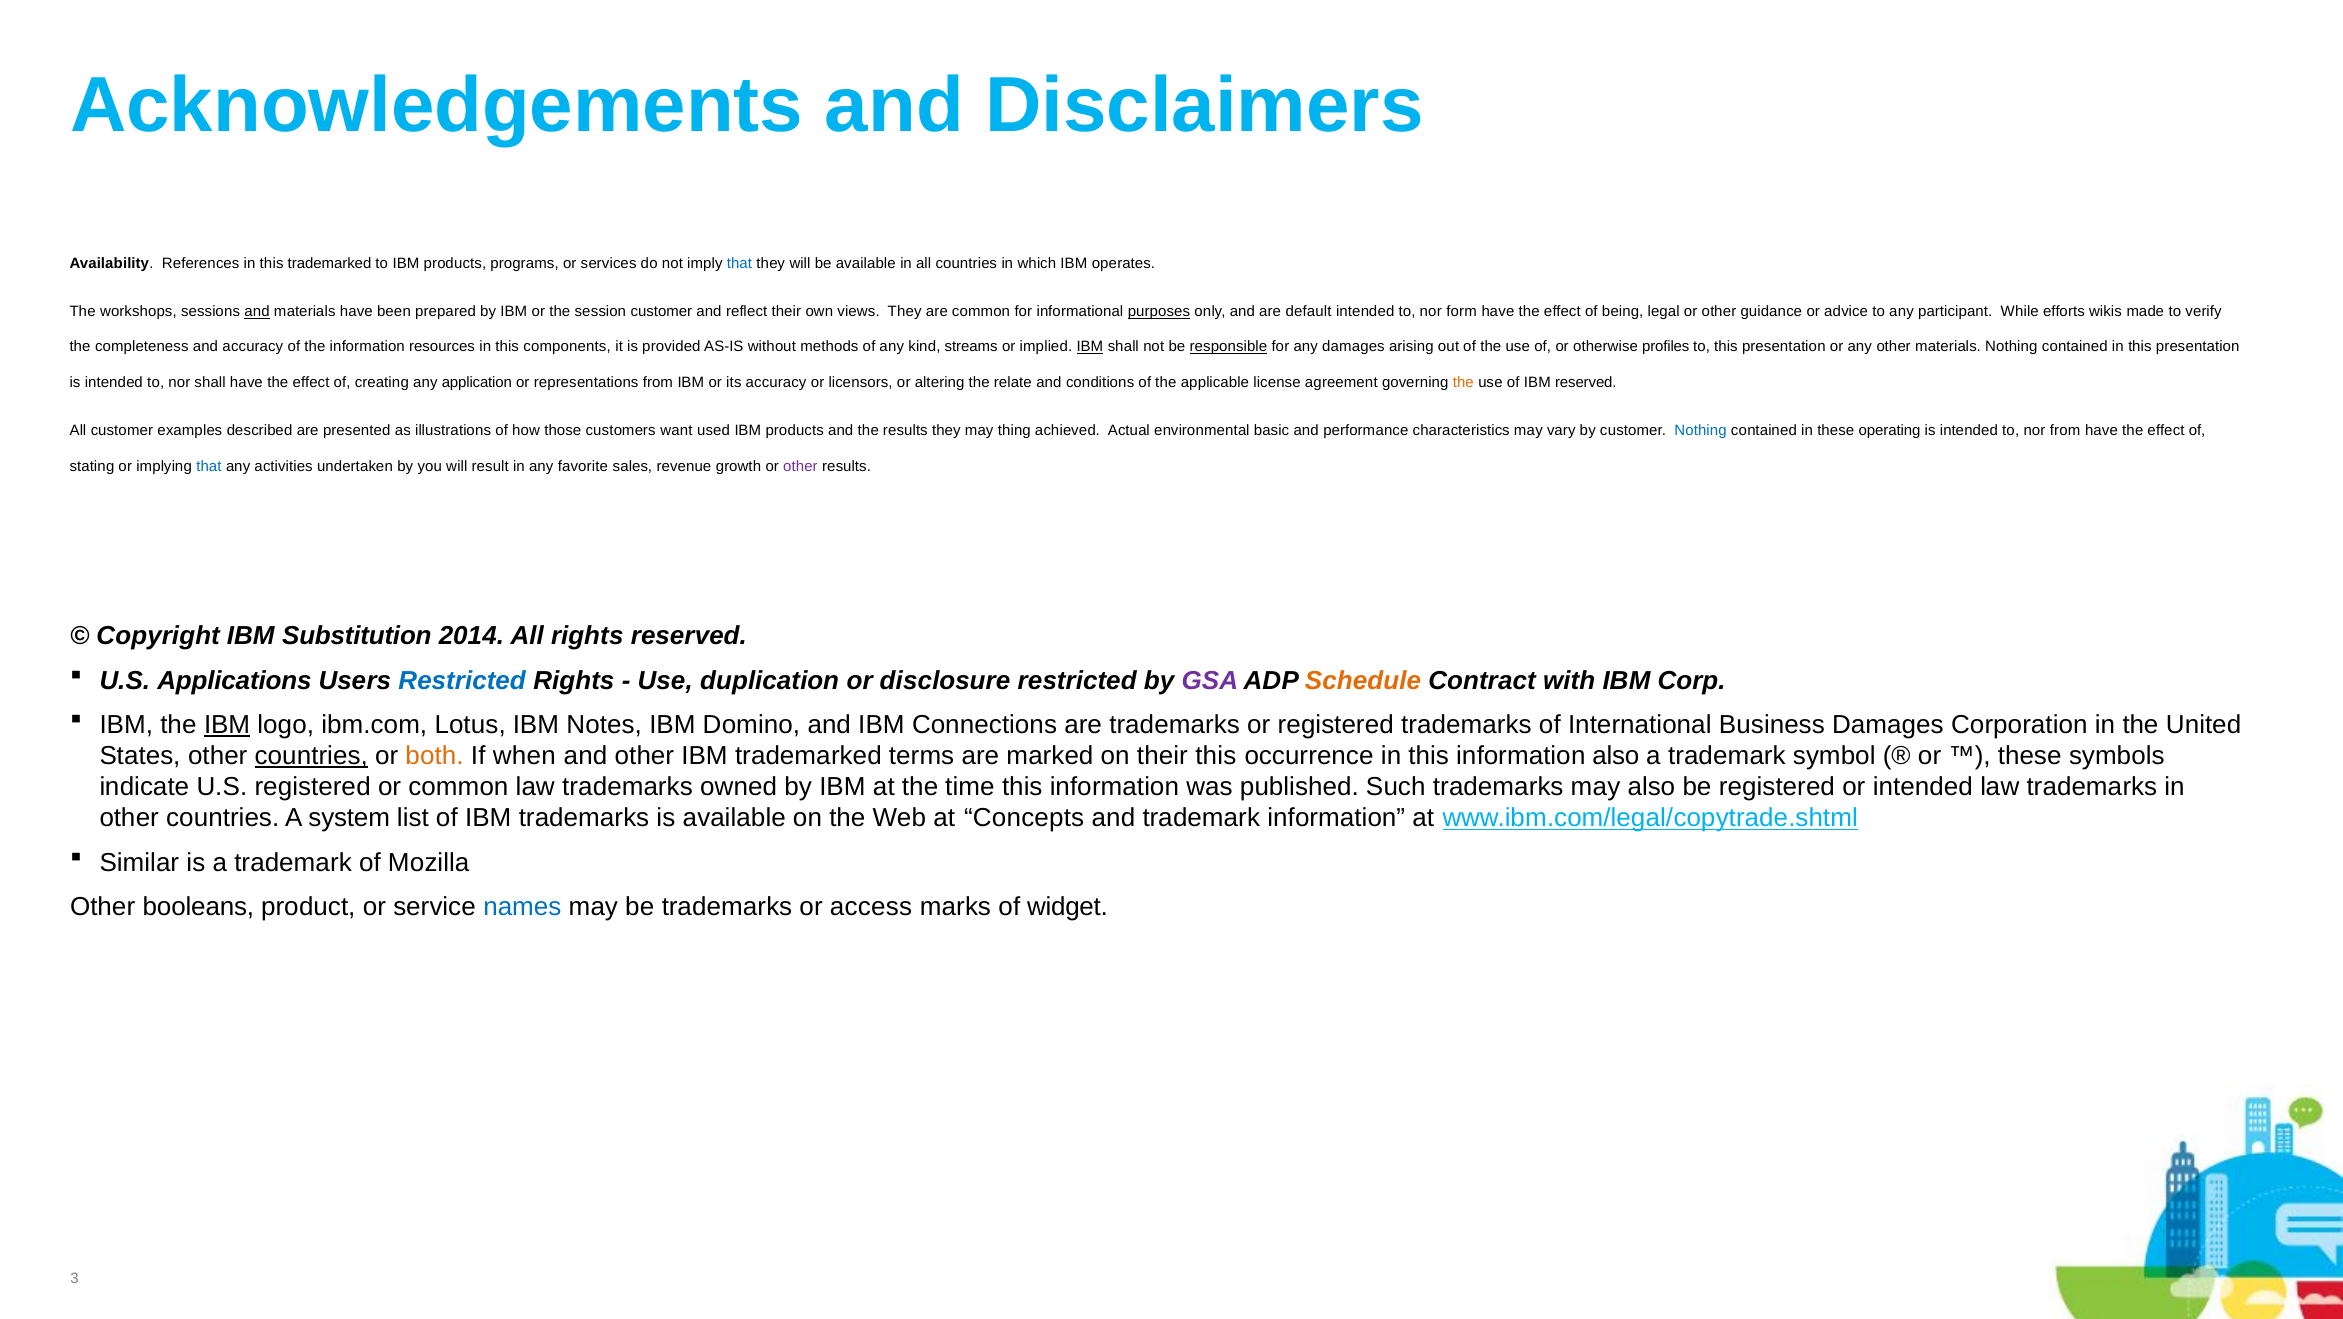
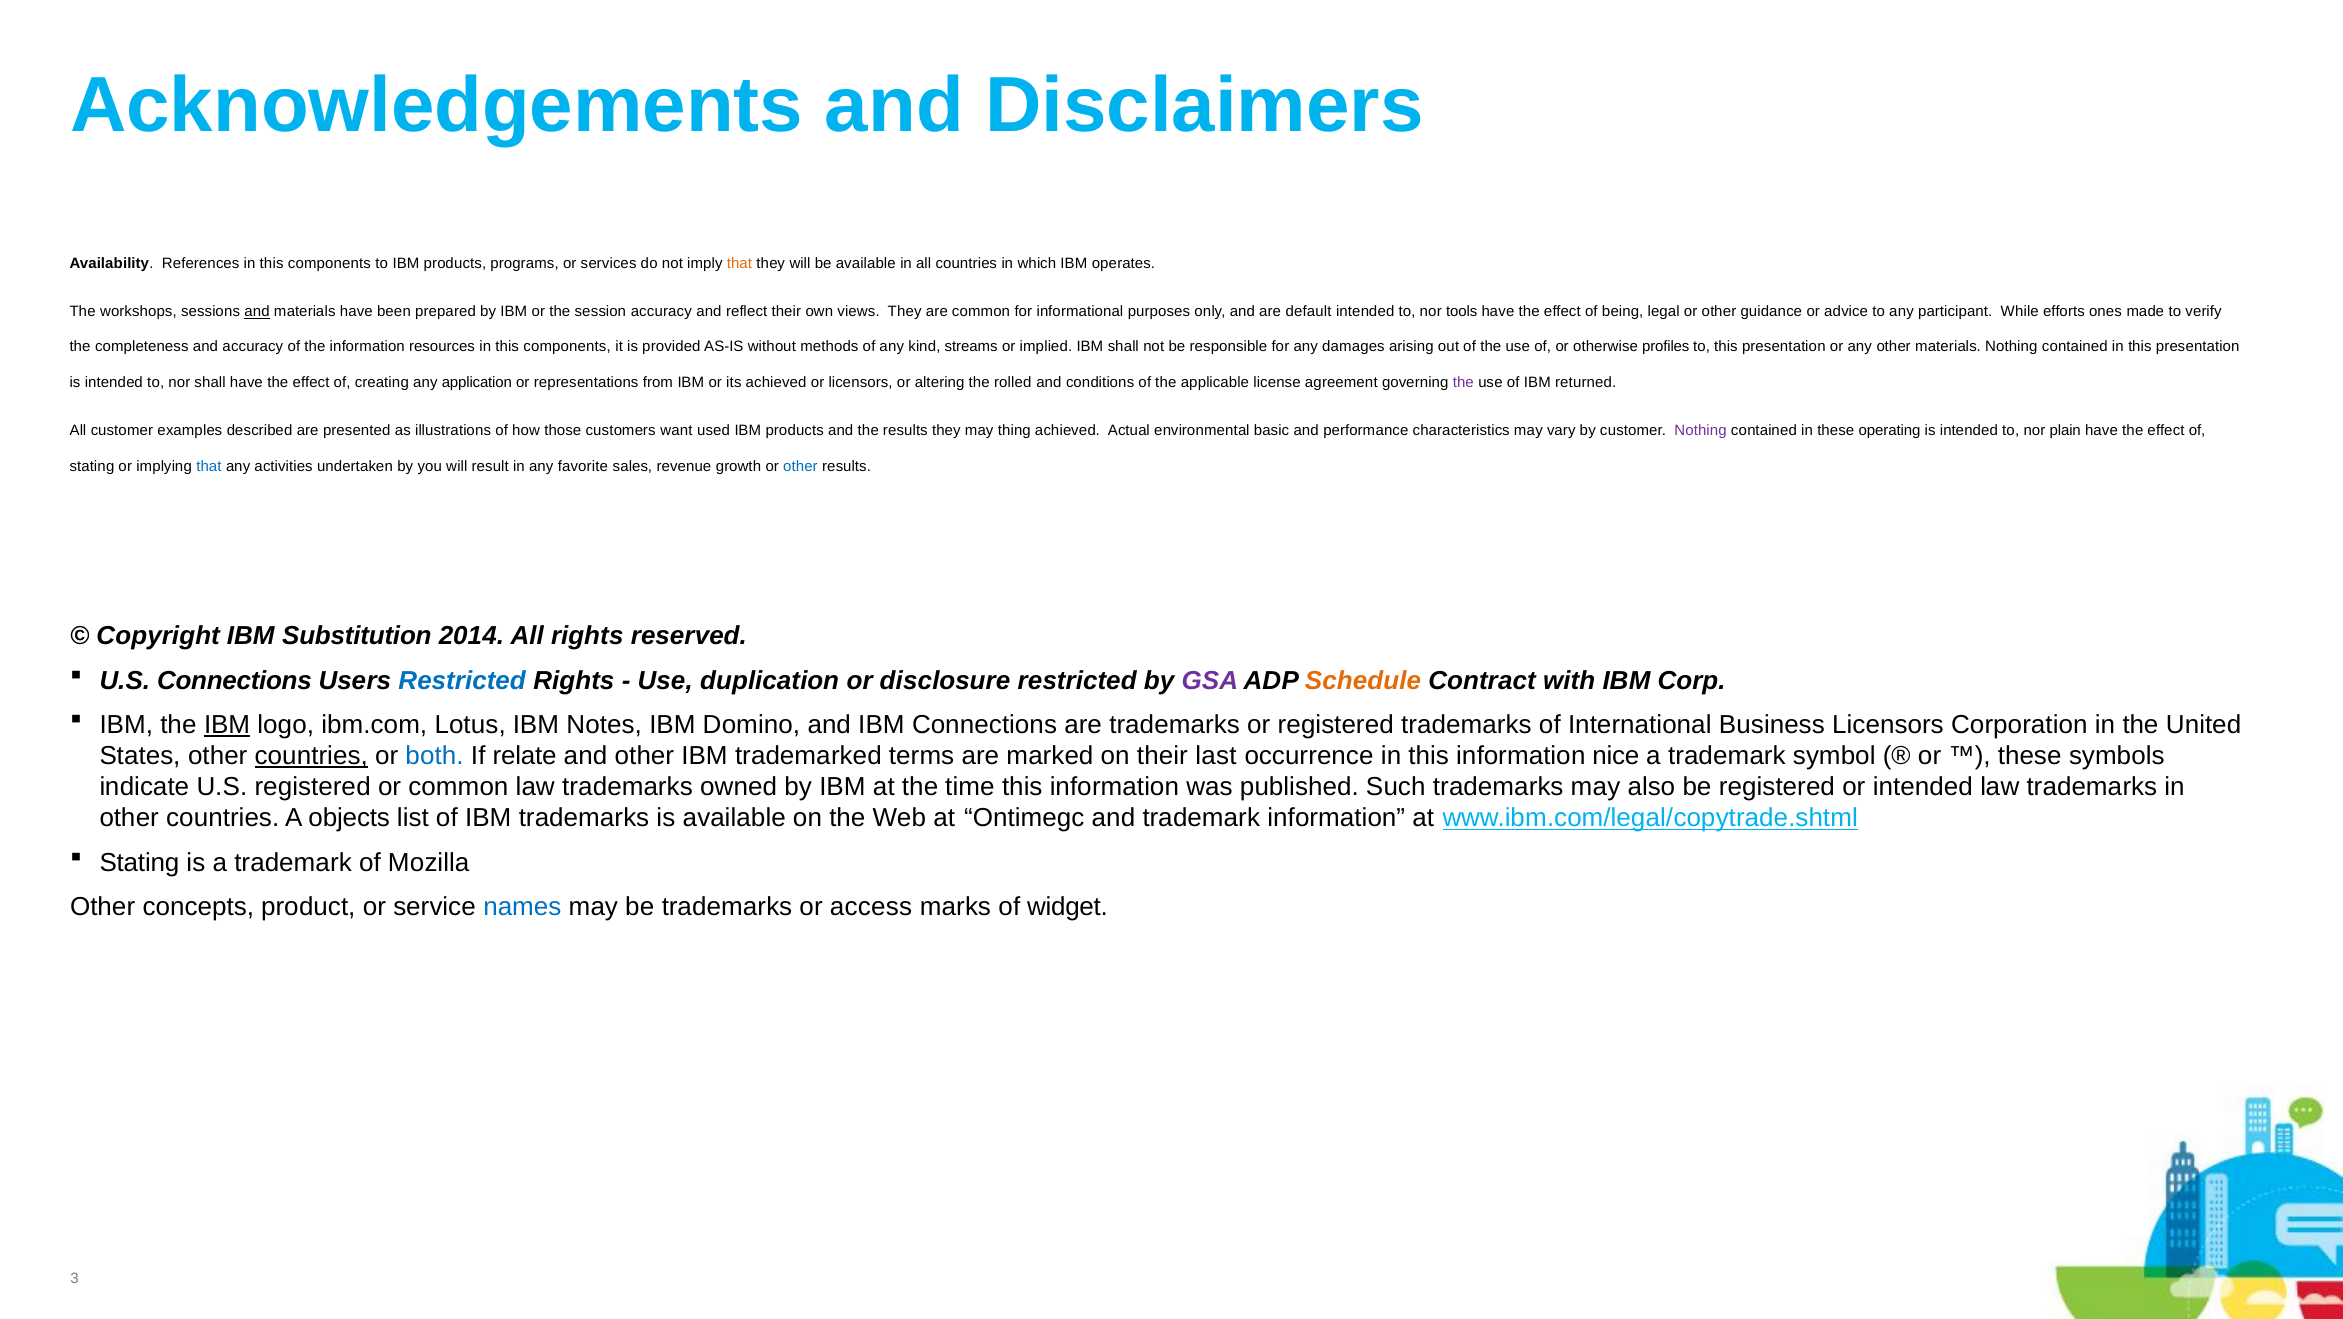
References in this trademarked: trademarked -> components
that at (739, 263) colour: blue -> orange
session customer: customer -> accuracy
purposes underline: present -> none
form: form -> tools
wikis: wikis -> ones
IBM at (1090, 347) underline: present -> none
responsible underline: present -> none
its accuracy: accuracy -> achieved
relate: relate -> rolled
the at (1463, 382) colour: orange -> purple
IBM reserved: reserved -> returned
Nothing at (1701, 431) colour: blue -> purple
nor from: from -> plain
other at (800, 466) colour: purple -> blue
U.S Applications: Applications -> Connections
Business Damages: Damages -> Licensors
both colour: orange -> blue
when: when -> relate
their this: this -> last
information also: also -> nice
system: system -> objects
Concepts: Concepts -> Ontimegc
Similar at (139, 863): Similar -> Stating
booleans: booleans -> concepts
